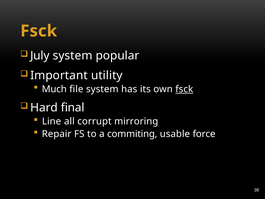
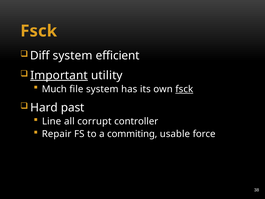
July: July -> Diff
popular: popular -> efficient
Important underline: none -> present
final: final -> past
mirroring: mirroring -> controller
